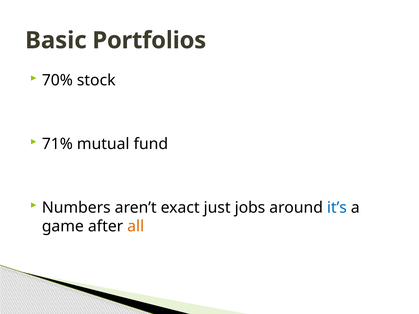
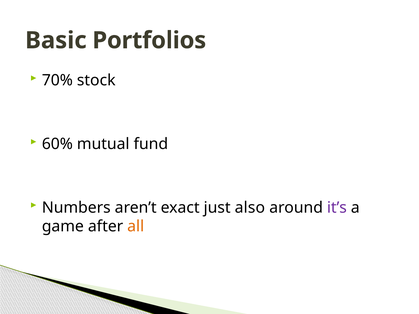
71%: 71% -> 60%
jobs: jobs -> also
it’s colour: blue -> purple
